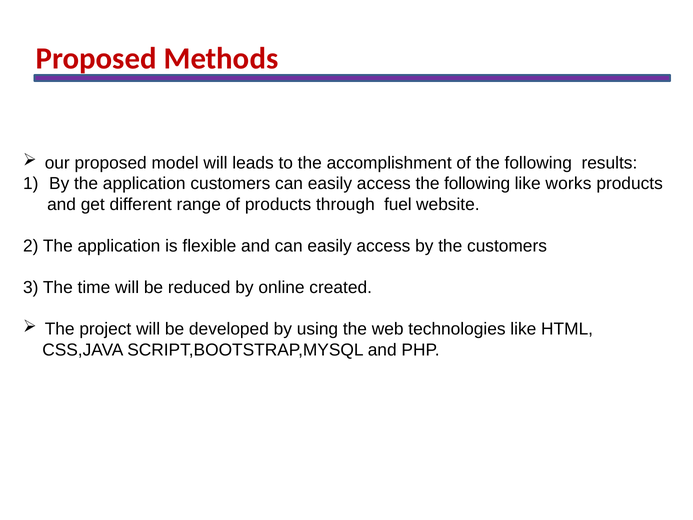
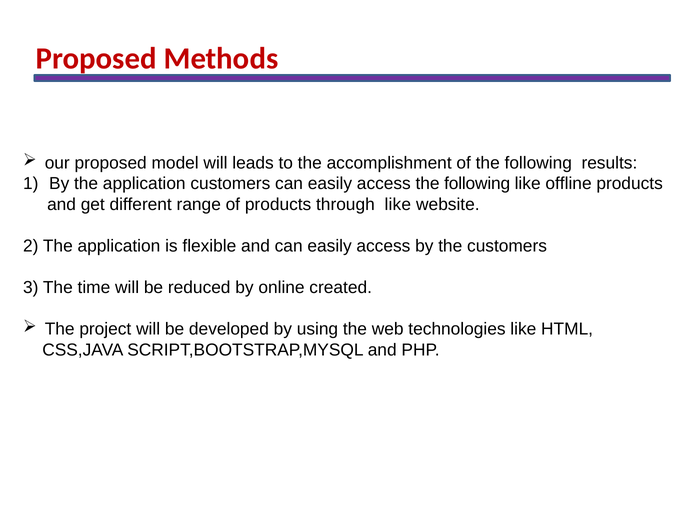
works: works -> offline
through fuel: fuel -> like
